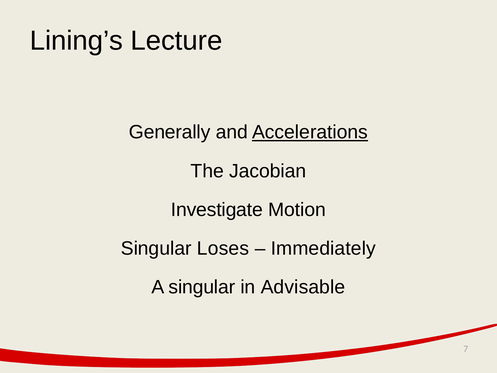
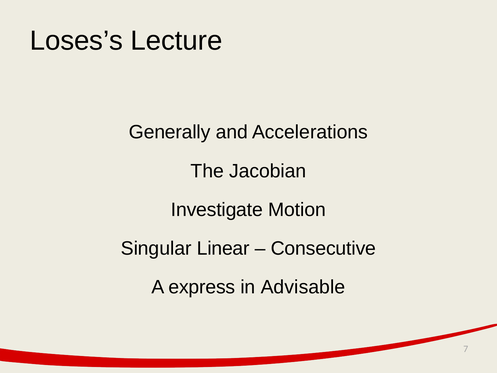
Lining’s: Lining’s -> Loses’s
Accelerations underline: present -> none
Loses: Loses -> Linear
Immediately: Immediately -> Consecutive
A singular: singular -> express
